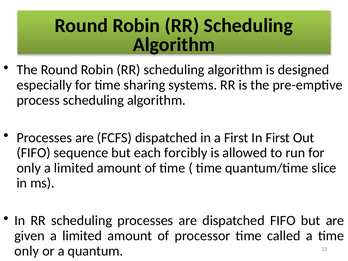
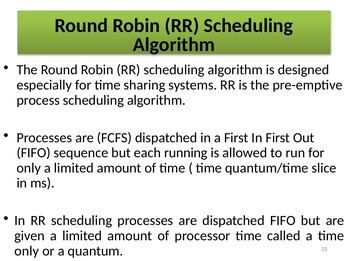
forcibly: forcibly -> running
